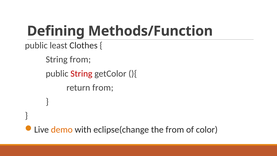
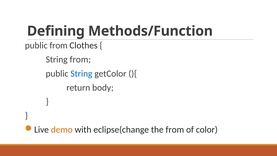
public least: least -> from
String at (81, 73) colour: red -> blue
return from: from -> body
